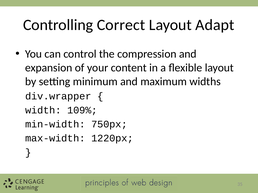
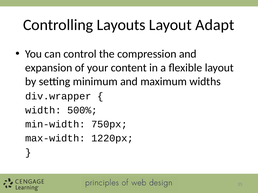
Correct: Correct -> Layouts
109%: 109% -> 500%
